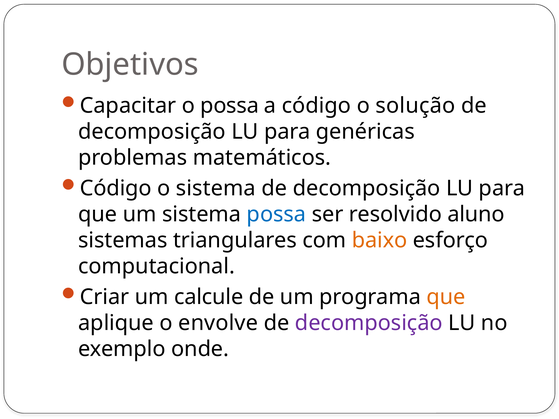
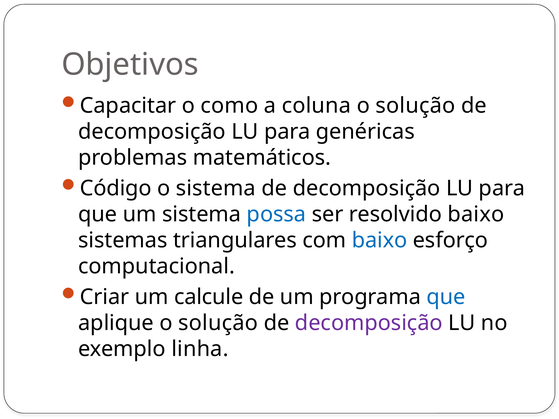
o possa: possa -> como
a código: código -> coluna
resolvido aluno: aluno -> baixo
baixo at (380, 240) colour: orange -> blue
que at (446, 297) colour: orange -> blue
aplique o envolve: envolve -> solução
onde: onde -> linha
